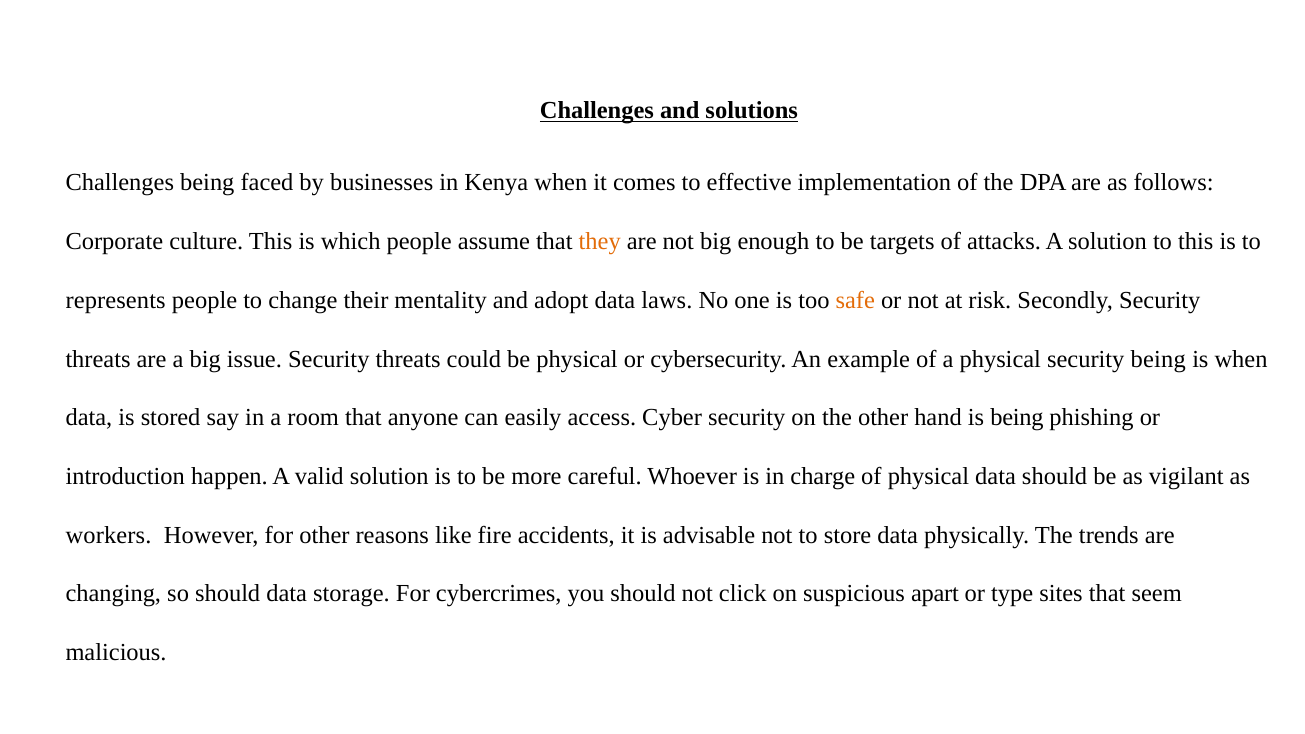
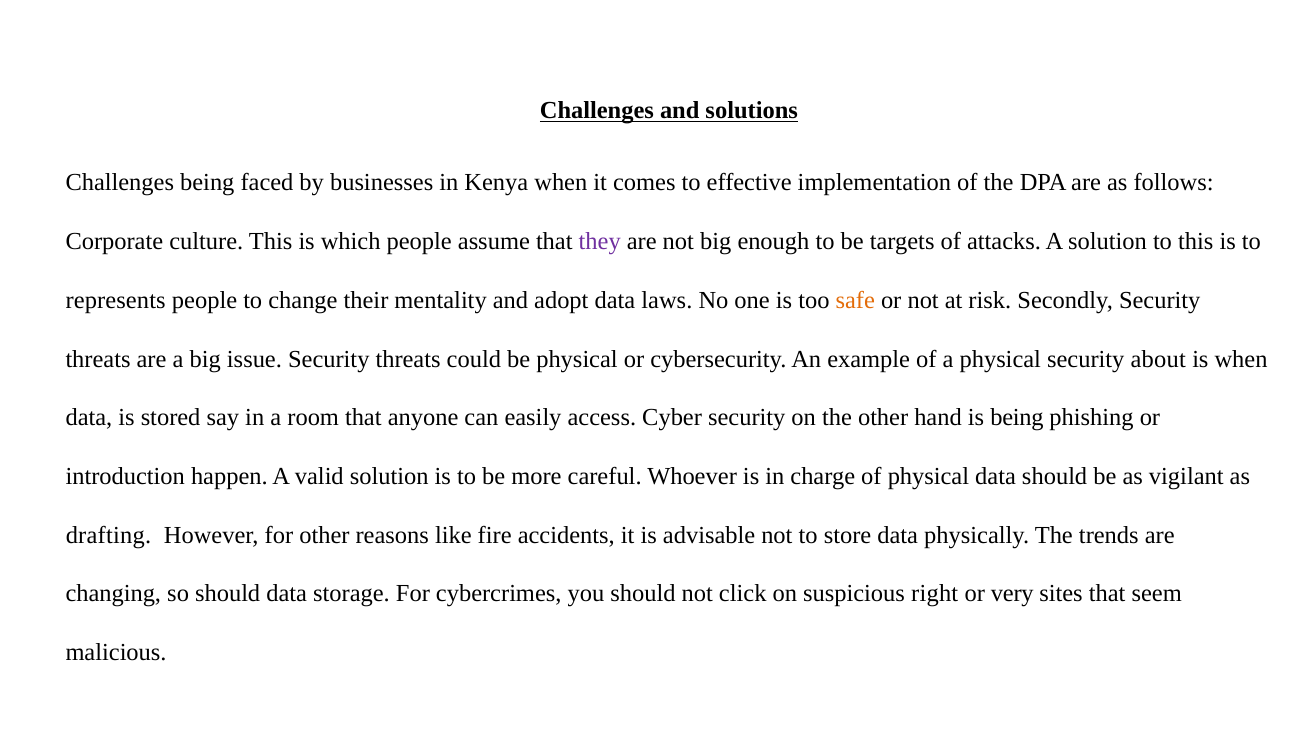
they colour: orange -> purple
security being: being -> about
workers: workers -> drafting
apart: apart -> right
type: type -> very
